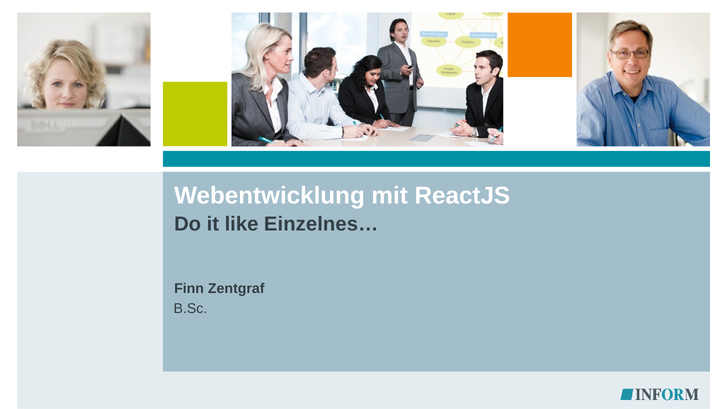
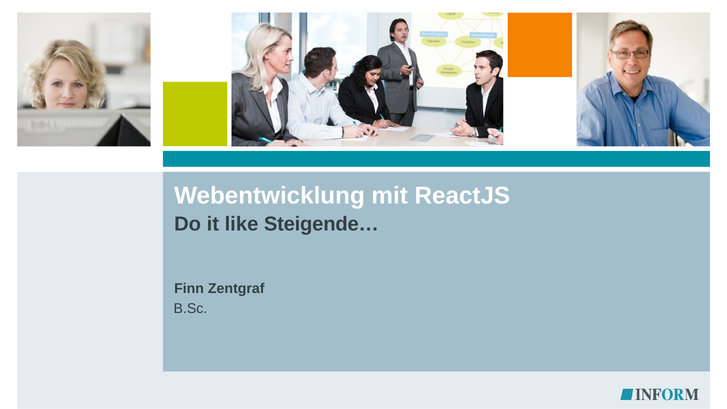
Einzelnes…: Einzelnes… -> Steigende…
